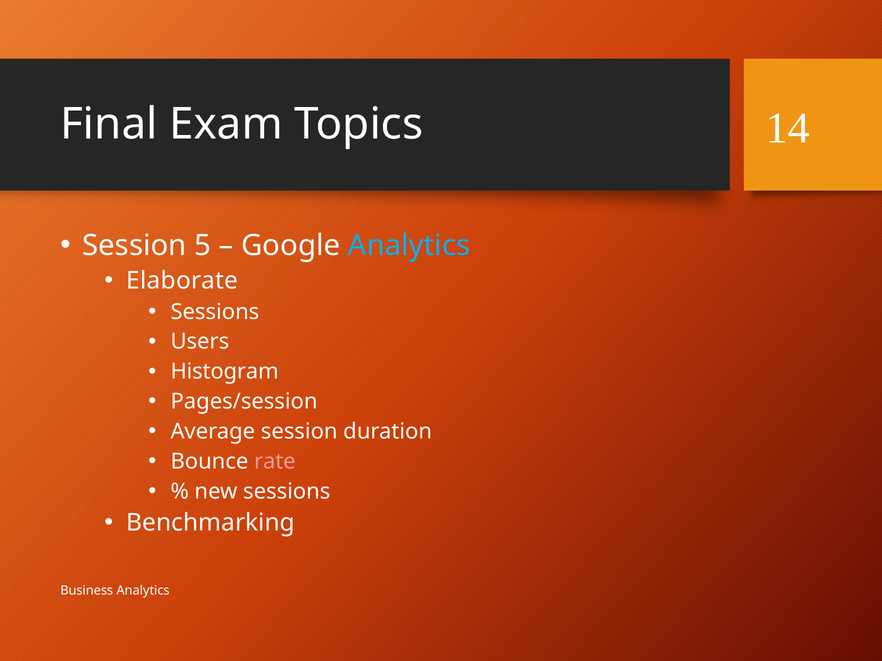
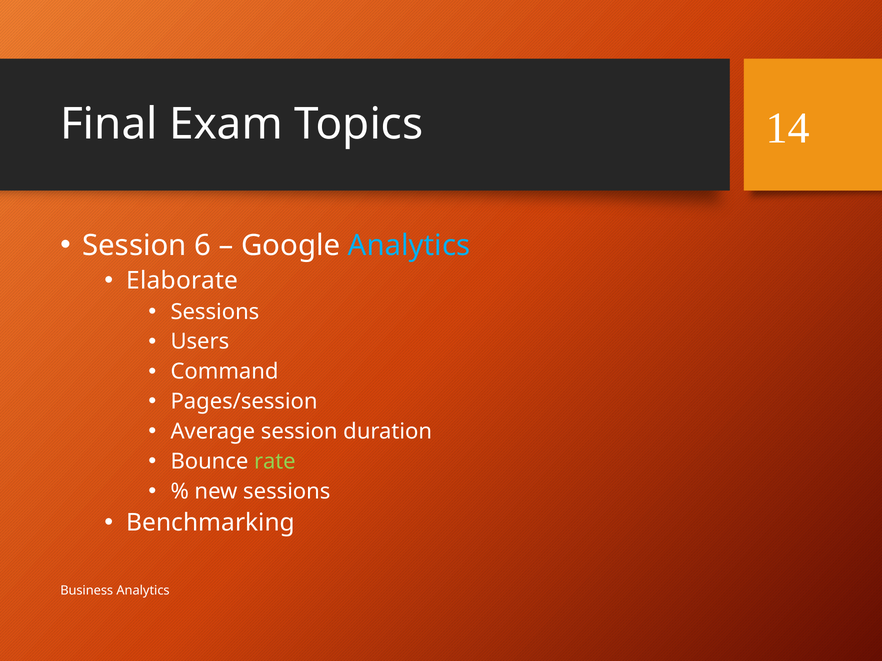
5: 5 -> 6
Histogram: Histogram -> Command
rate colour: pink -> light green
